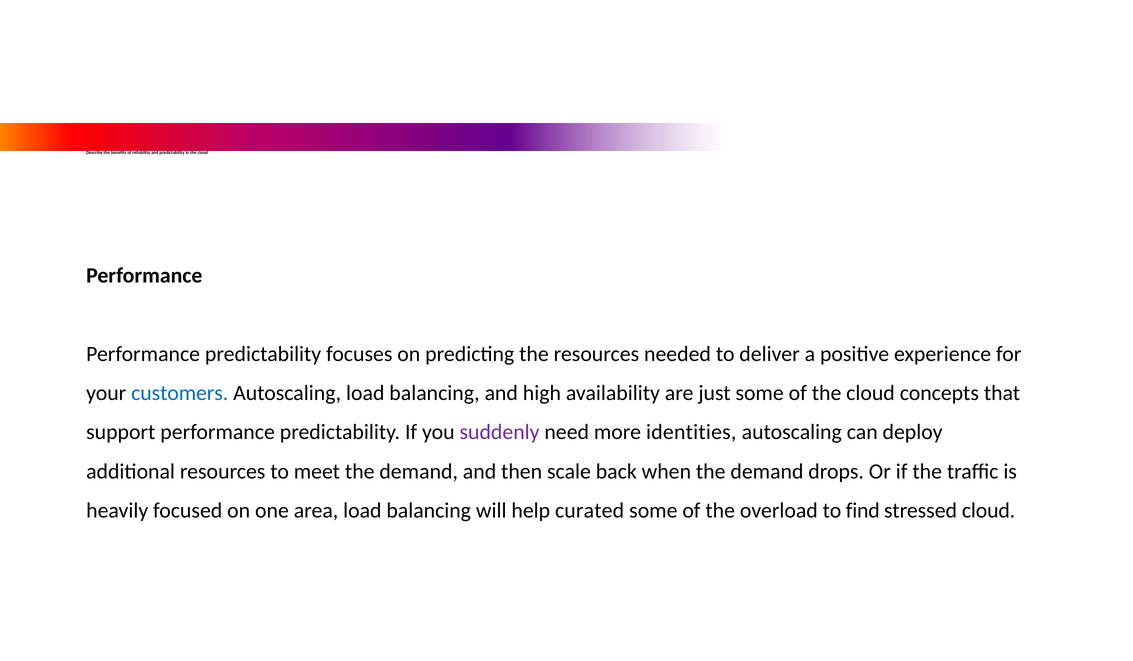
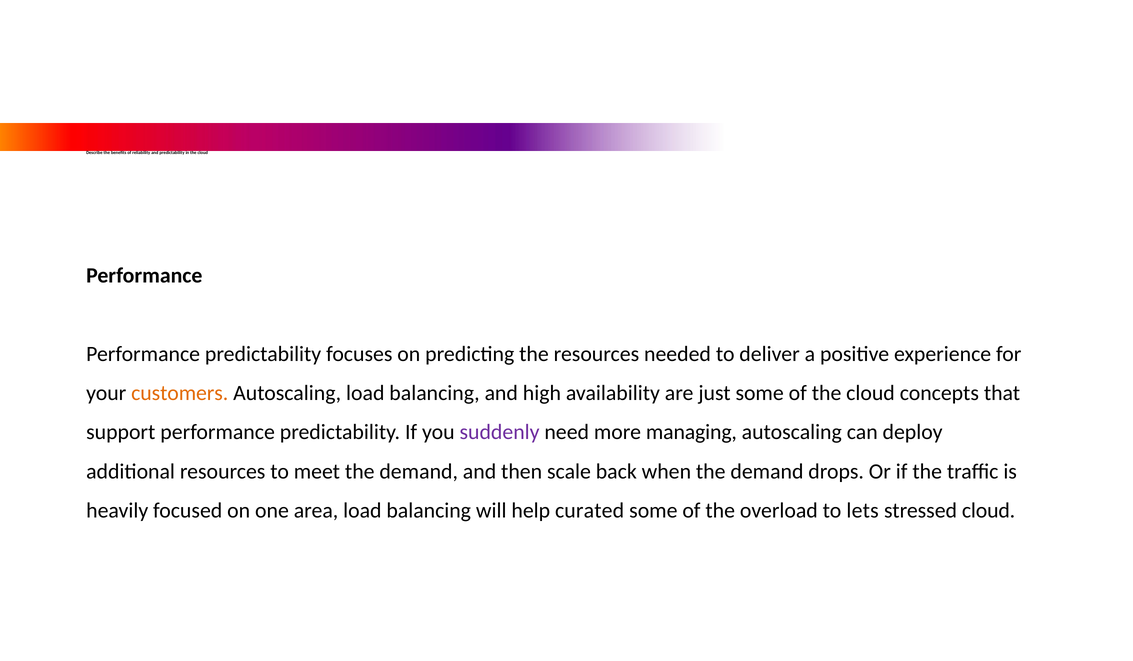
customers colour: blue -> orange
identities: identities -> managing
find: find -> lets
